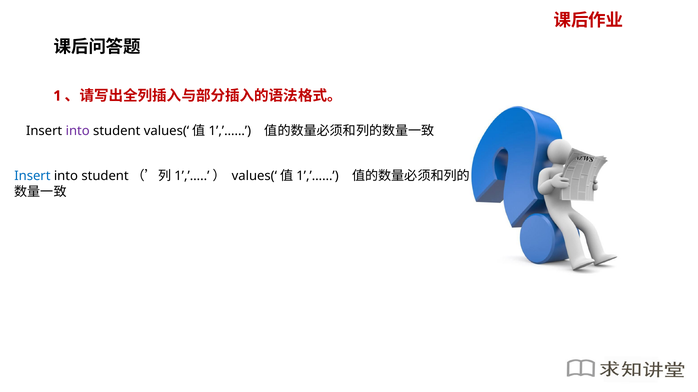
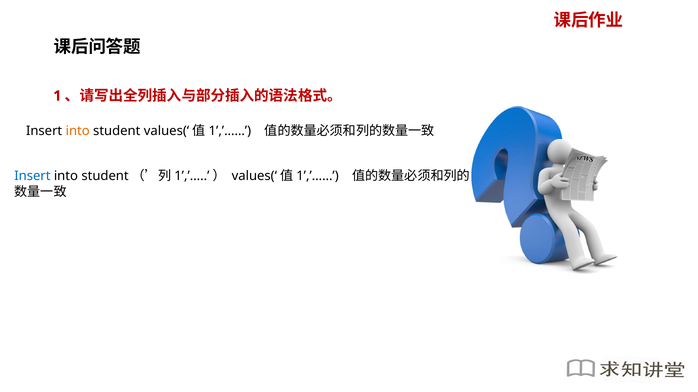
into at (78, 131) colour: purple -> orange
